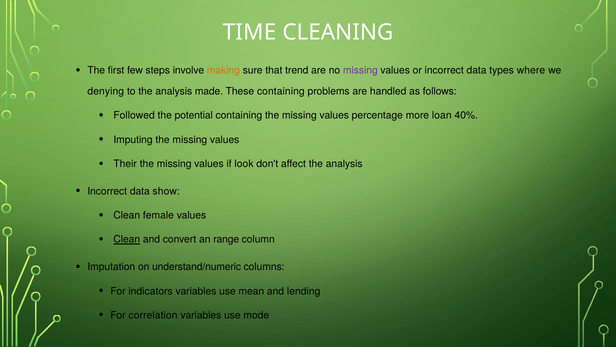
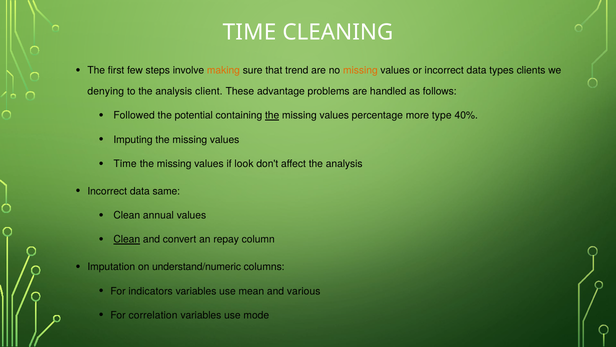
missing at (360, 70) colour: purple -> orange
where: where -> clients
made: made -> client
These containing: containing -> advantage
the at (272, 115) underline: none -> present
loan: loan -> type
Their at (125, 164): Their -> Time
show: show -> same
female: female -> annual
range: range -> repay
lending: lending -> various
